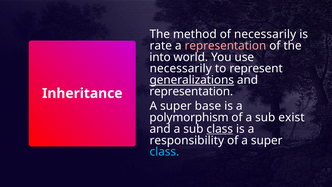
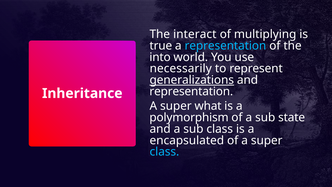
method: method -> interact
of necessarily: necessarily -> multiplying
rate: rate -> true
representation at (225, 46) colour: pink -> light blue
base: base -> what
exist: exist -> state
class at (220, 129) underline: present -> none
responsibility: responsibility -> encapsulated
